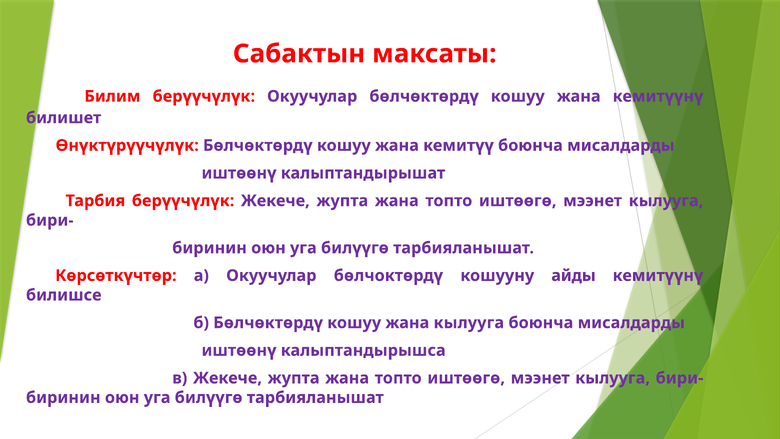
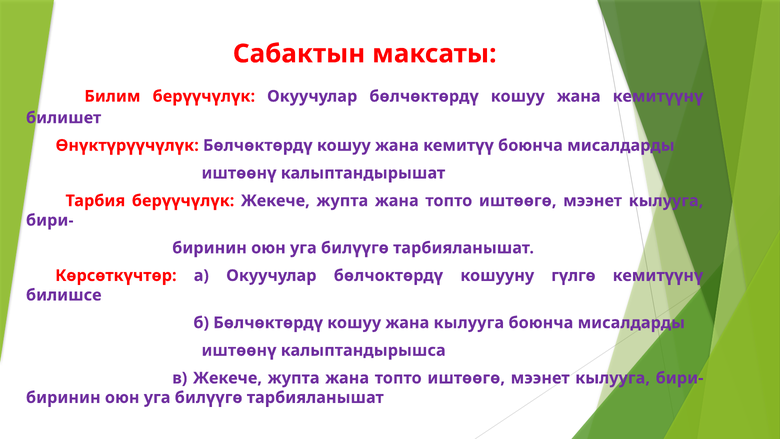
айды: айды -> гүлгө
